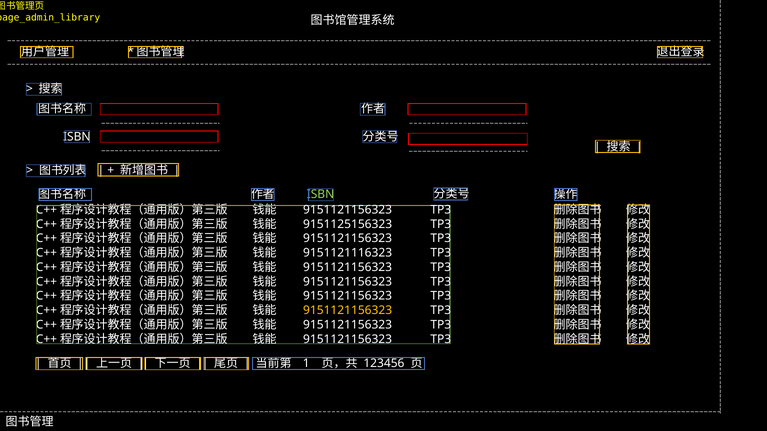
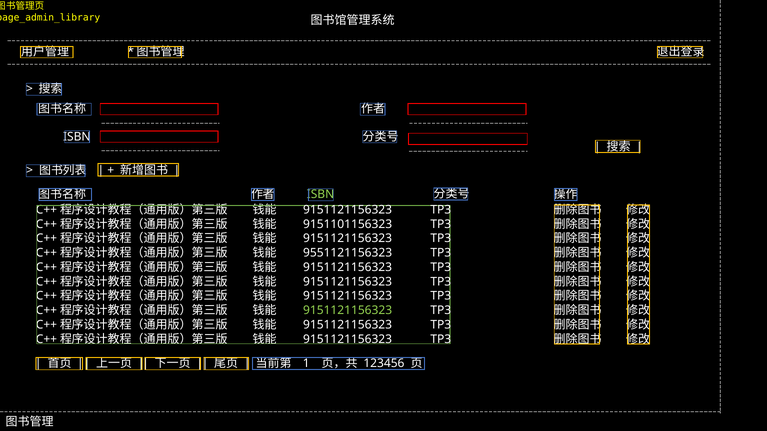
9151125156323: 9151125156323 -> 9151101156323
9151121116323: 9151121116323 -> 9551121156323
9151121156323 at (348, 311) colour: yellow -> light green
